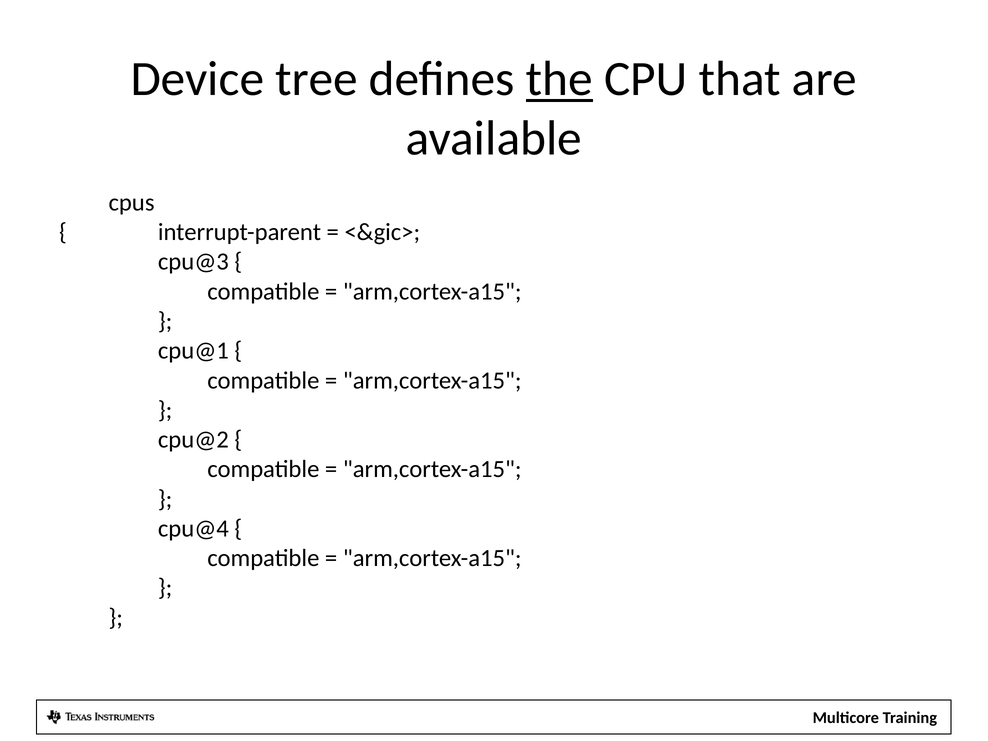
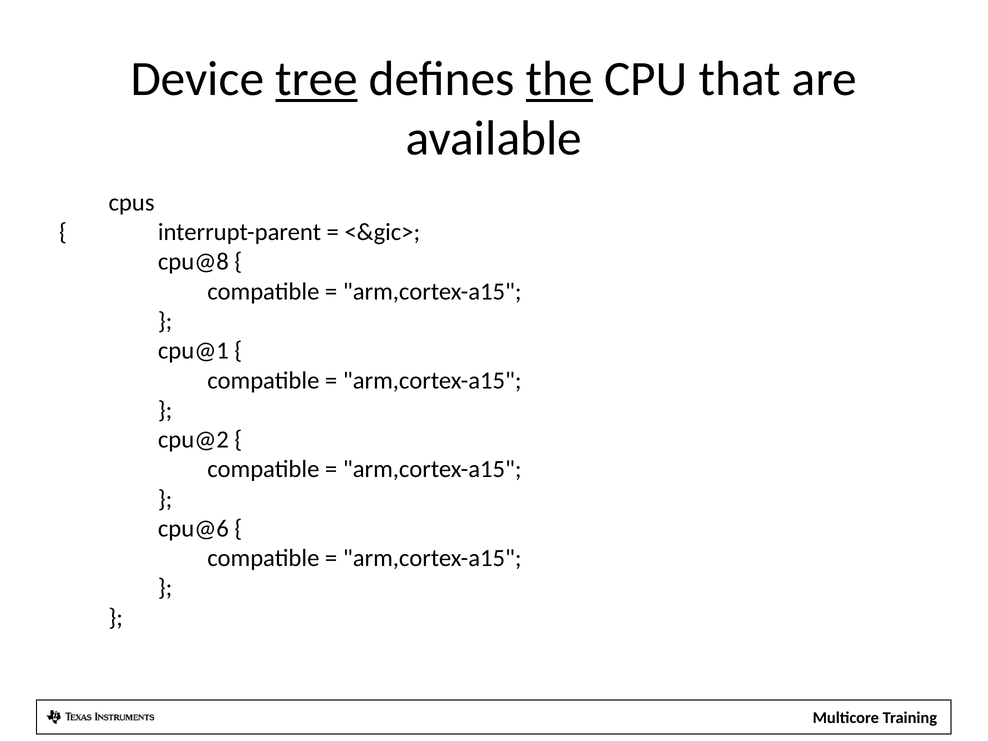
tree underline: none -> present
cpu@3: cpu@3 -> cpu@8
cpu@4: cpu@4 -> cpu@6
